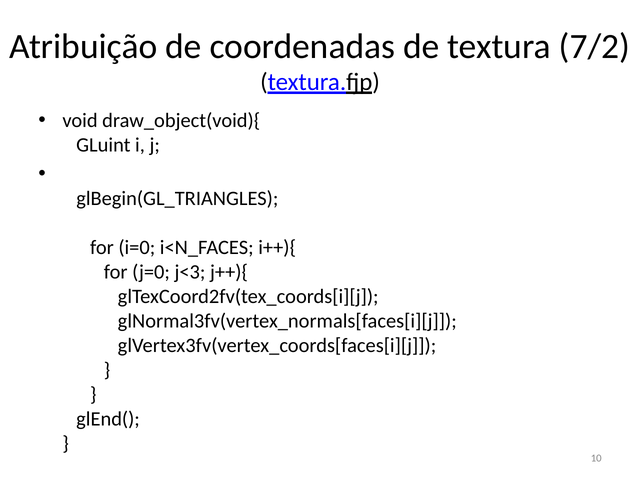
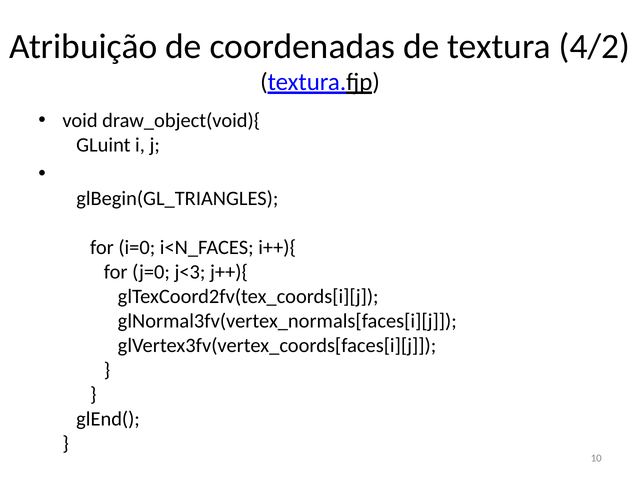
7/2: 7/2 -> 4/2
